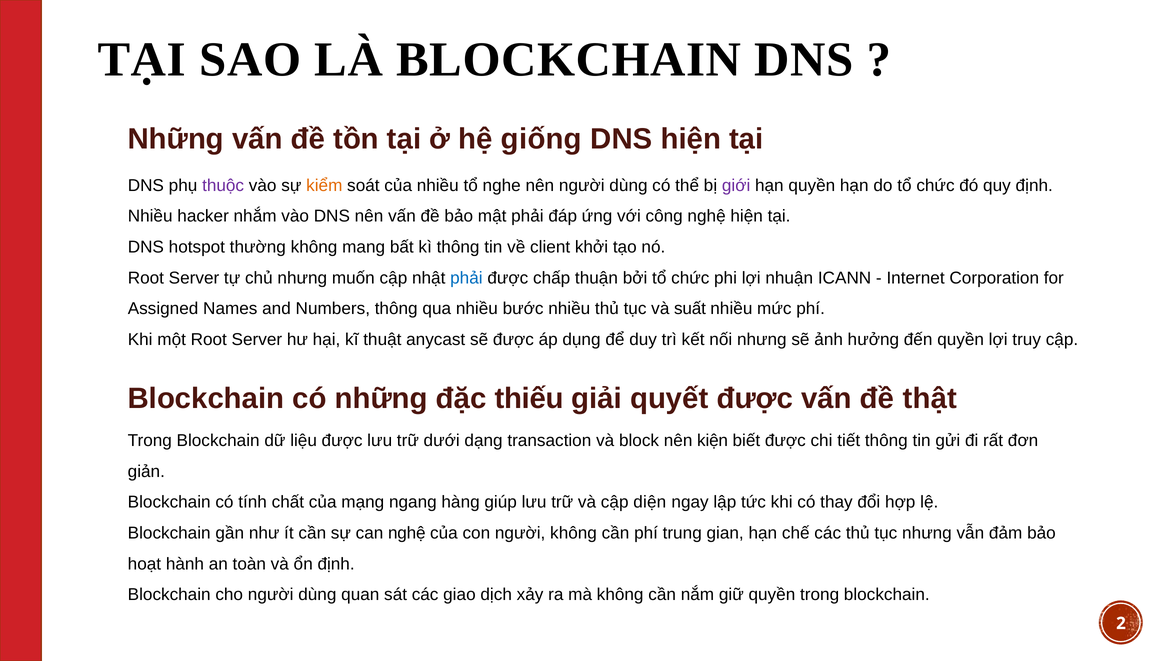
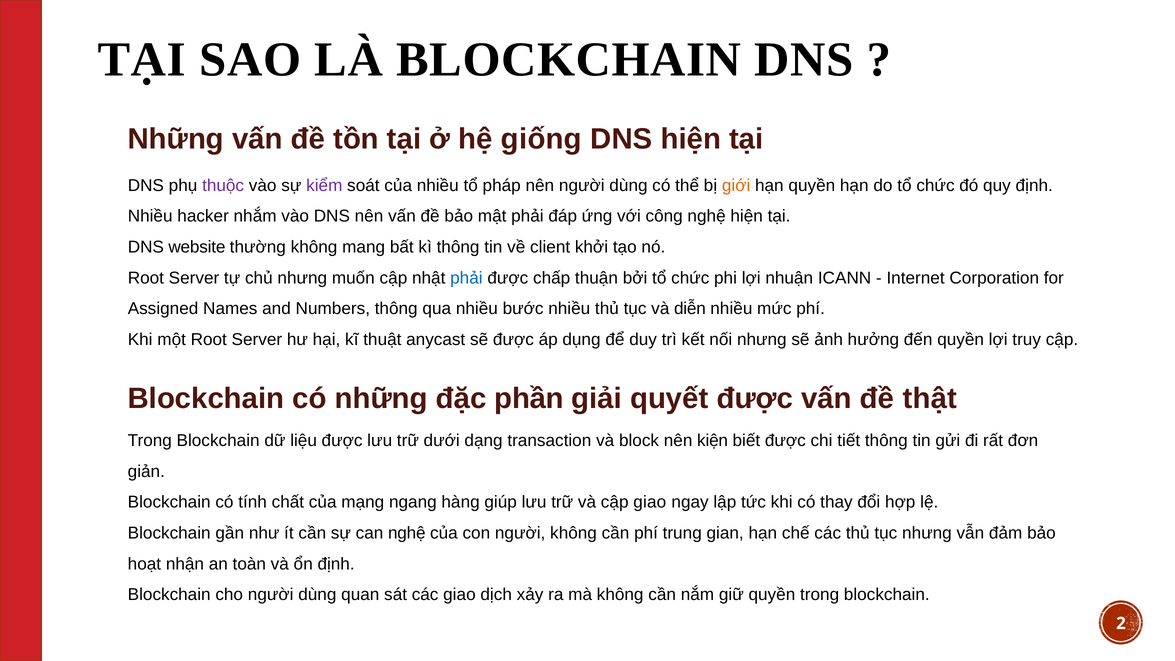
kiểm colour: orange -> purple
nghe: nghe -> pháp
giới colour: purple -> orange
hotspot: hotspot -> website
suất: suất -> diễn
thiếu: thiếu -> phần
cập diện: diện -> giao
hành: hành -> nhận
